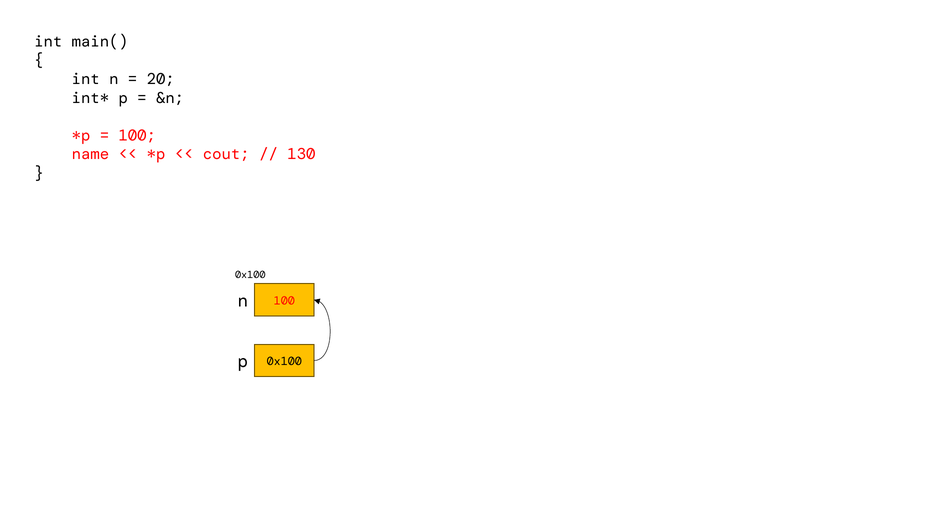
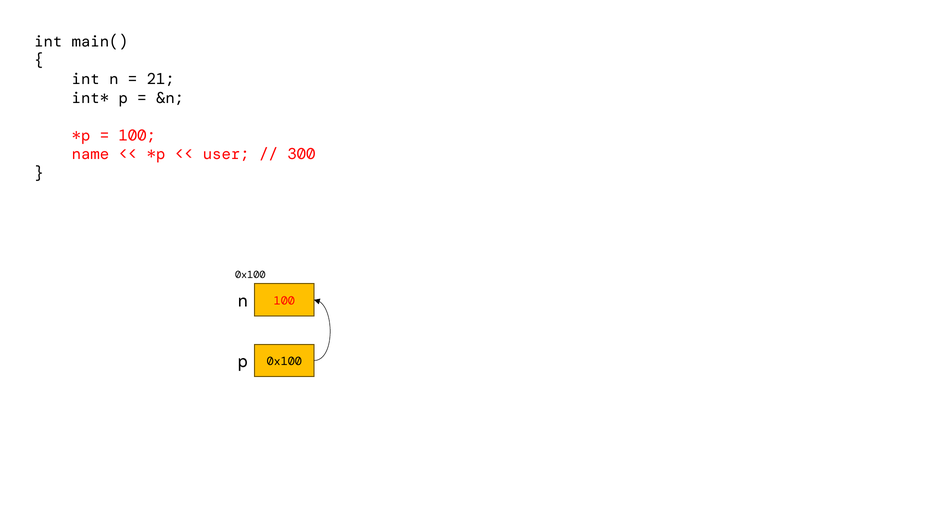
20: 20 -> 21
cout: cout -> user
130: 130 -> 300
